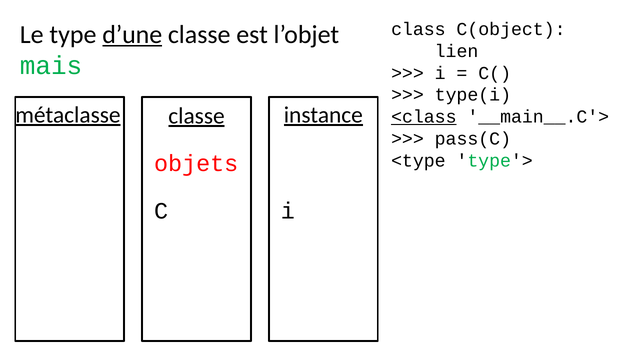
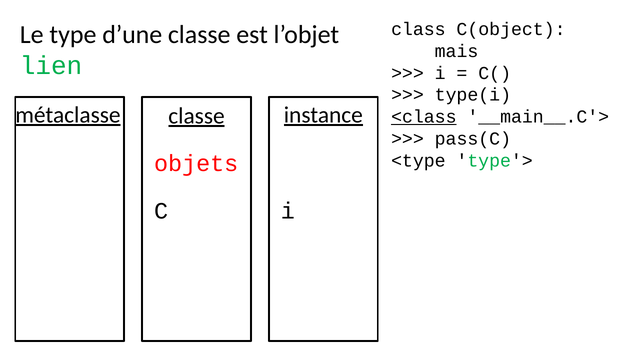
d’une underline: present -> none
lien: lien -> mais
mais: mais -> lien
